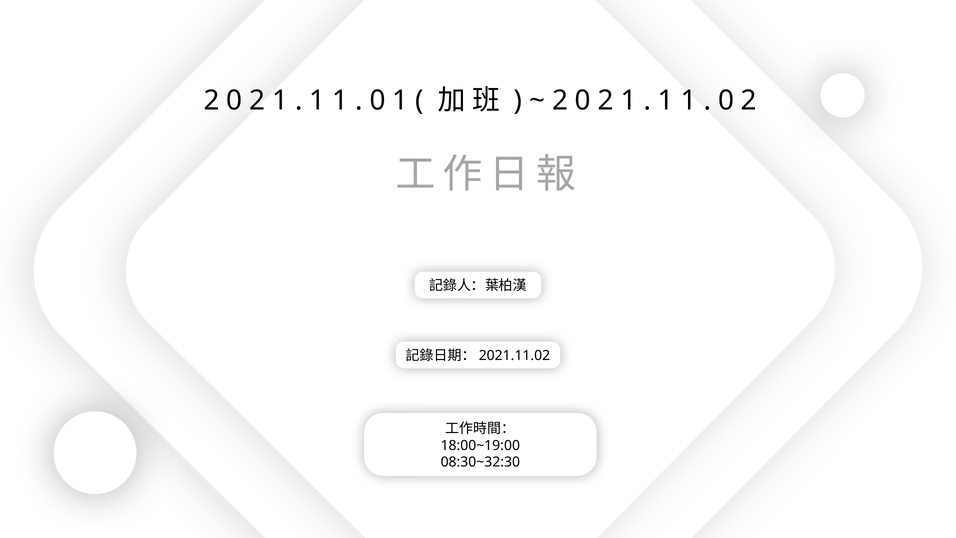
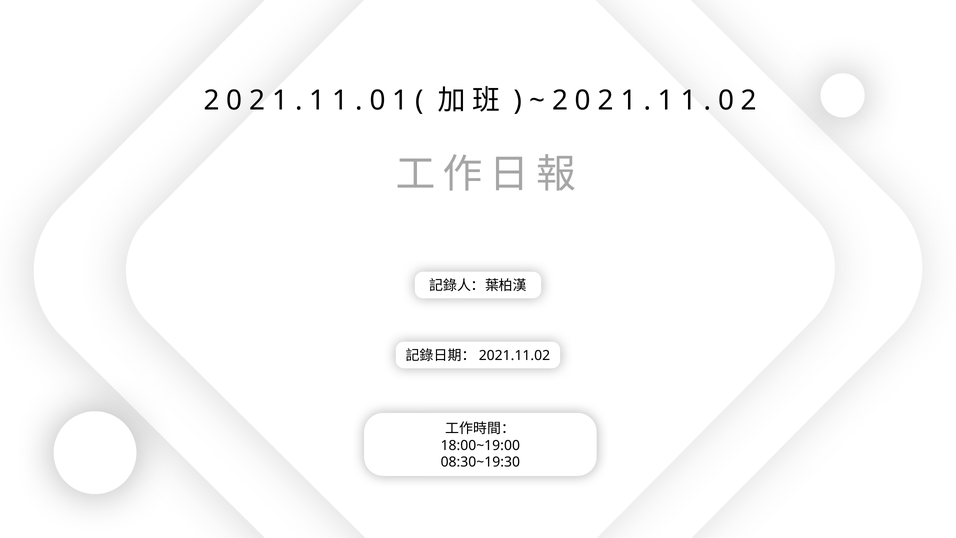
08:30~32:30: 08:30~32:30 -> 08:30~19:30
